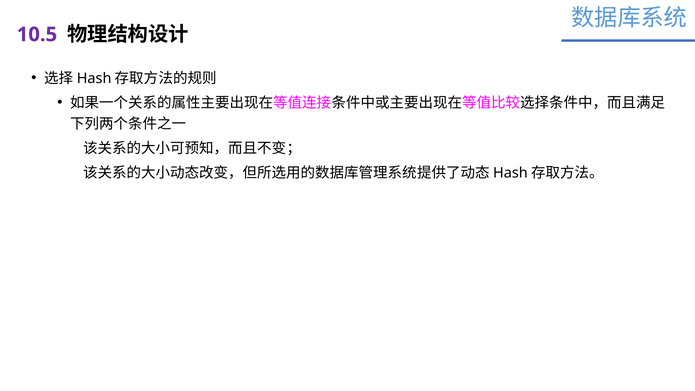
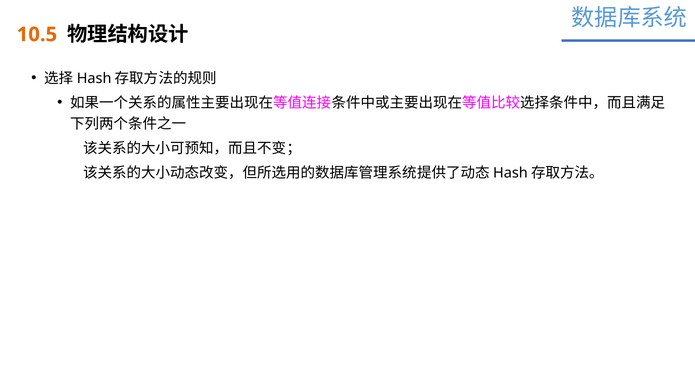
10.5 colour: purple -> orange
